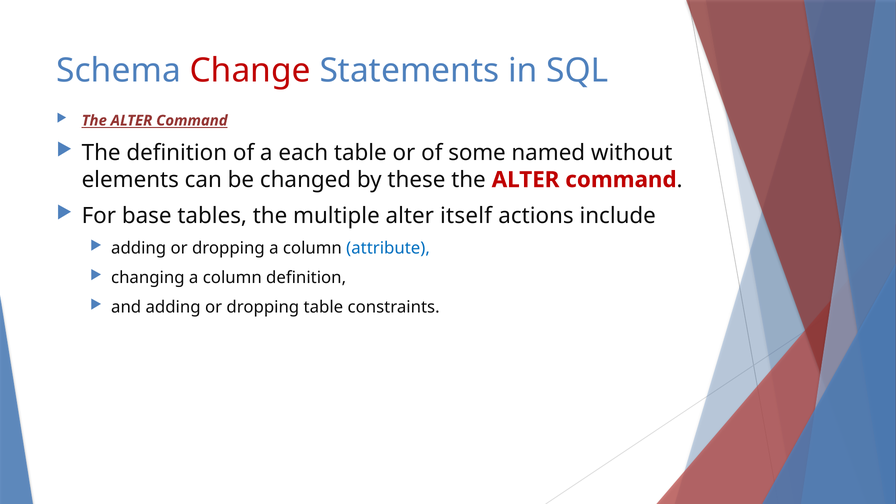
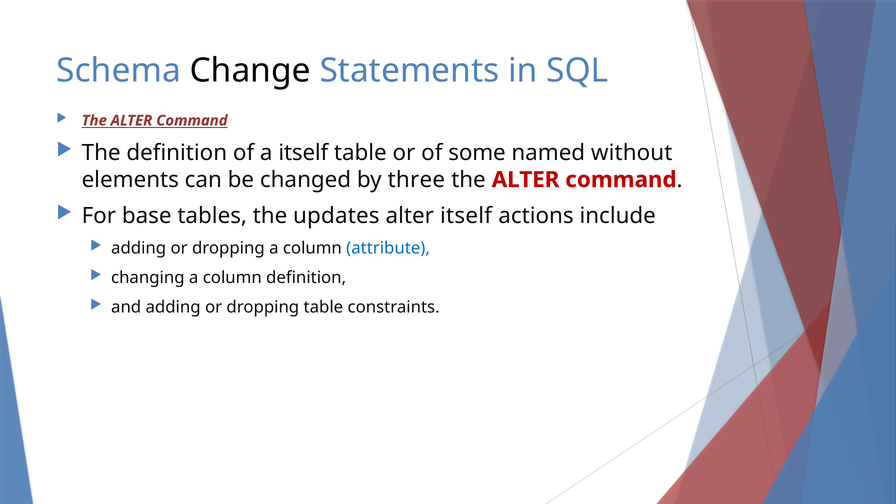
Change colour: red -> black
a each: each -> itself
these: these -> three
multiple: multiple -> updates
